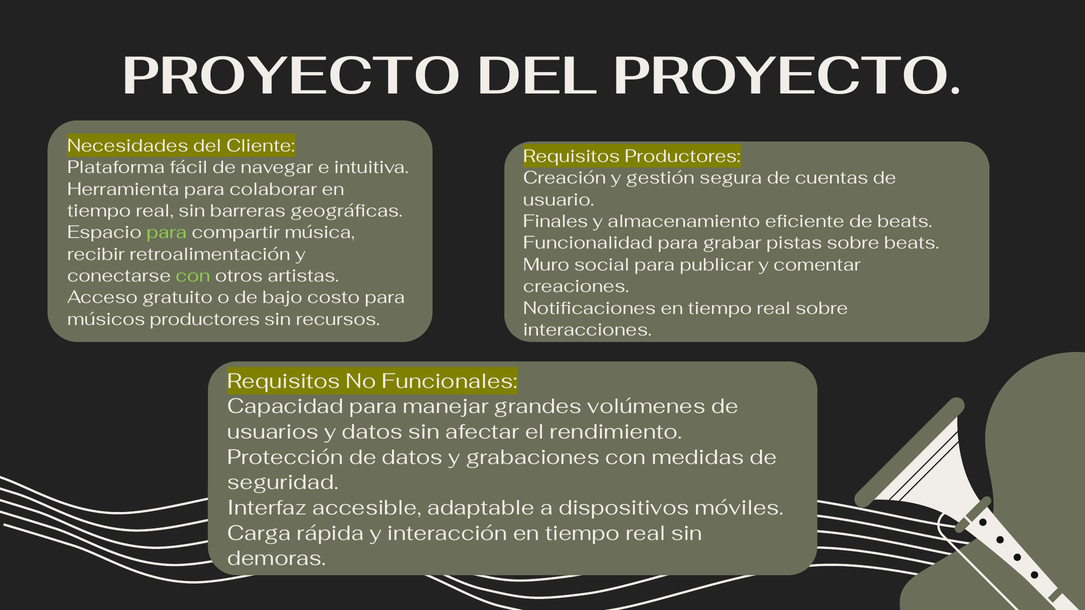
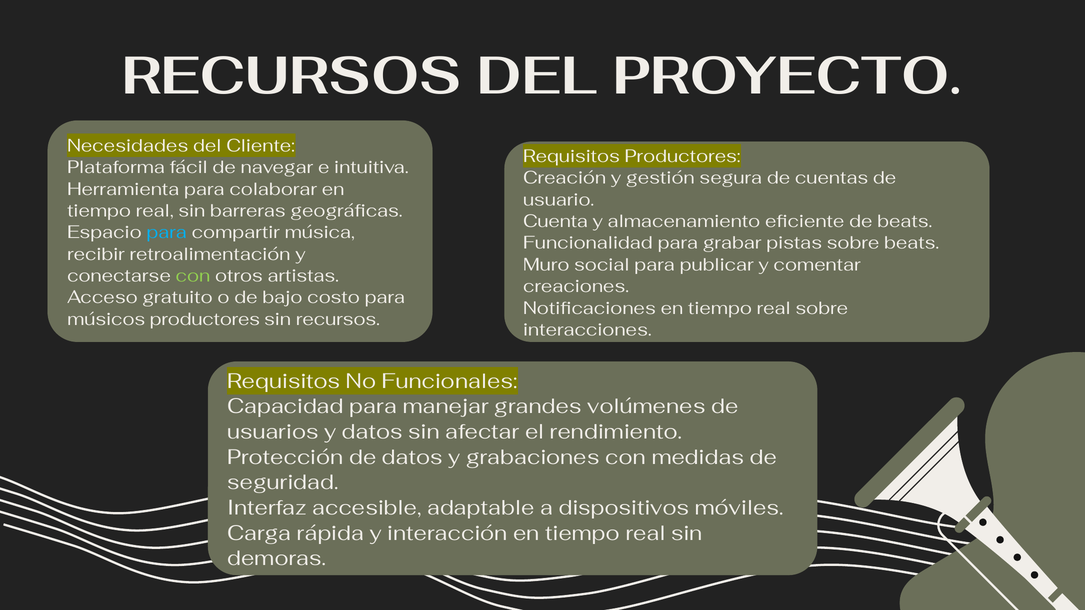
PROYECTO at (291, 76): PROYECTO -> RECURSOS
Finales: Finales -> Cuenta
para at (167, 233) colour: light green -> light blue
